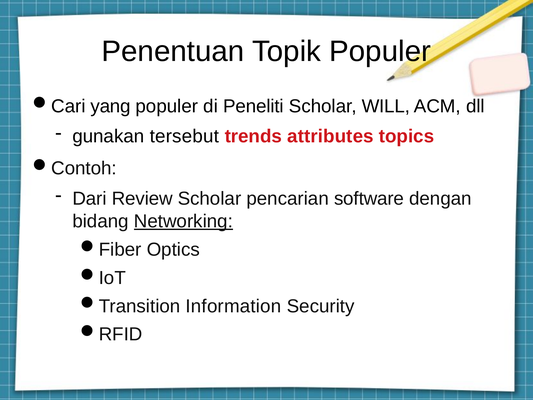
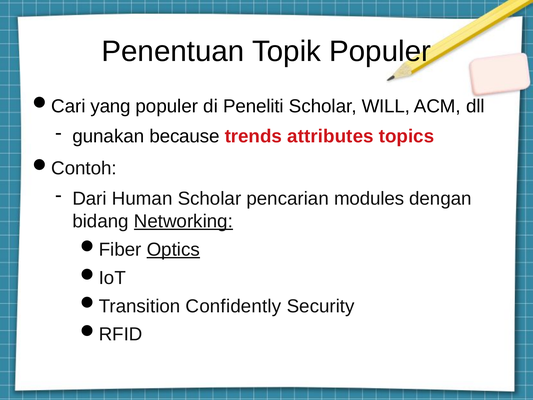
tersebut: tersebut -> because
Review: Review -> Human
software: software -> modules
Optics underline: none -> present
Information: Information -> Confidently
